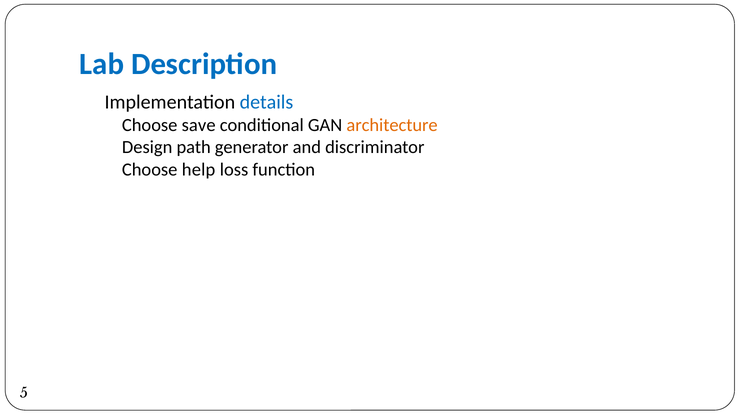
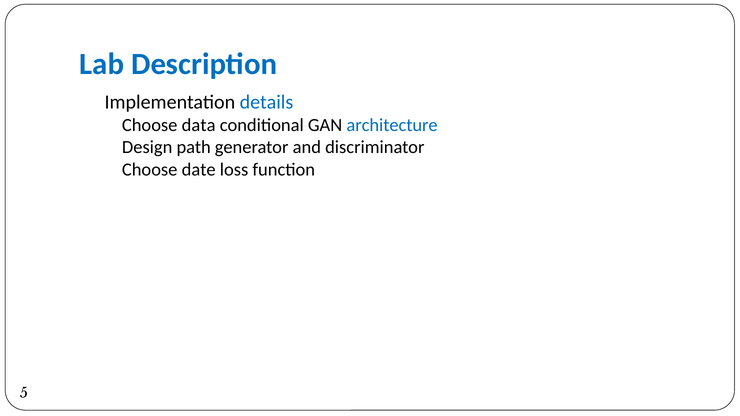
save: save -> data
architecture colour: orange -> blue
help: help -> date
